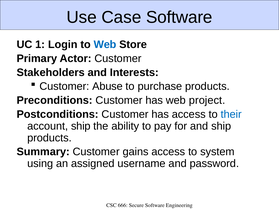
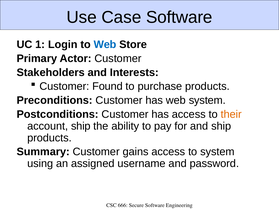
Abuse: Abuse -> Found
web project: project -> system
their colour: blue -> orange
